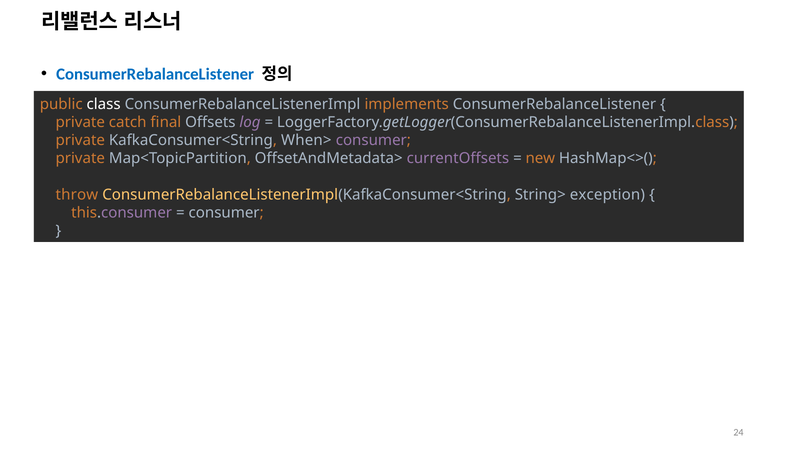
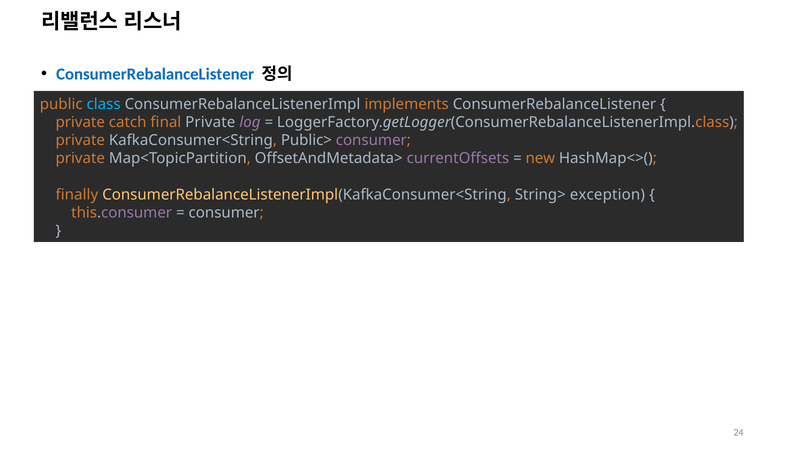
class colour: white -> light blue
final Offsets: Offsets -> Private
When>: When> -> Public>
throw: throw -> finally
